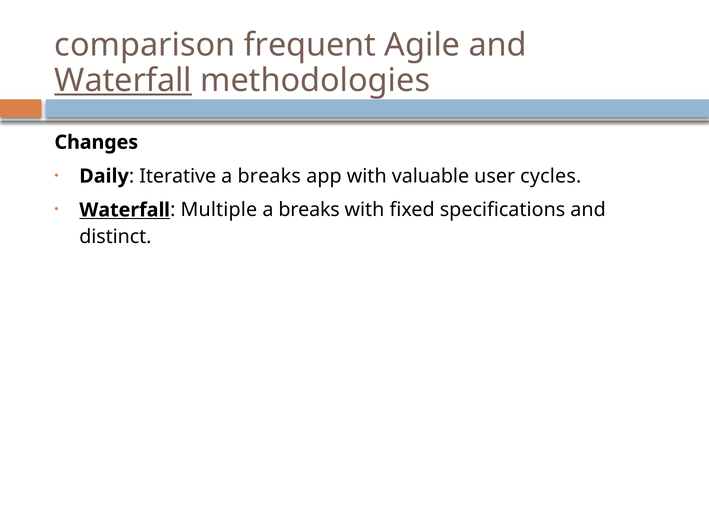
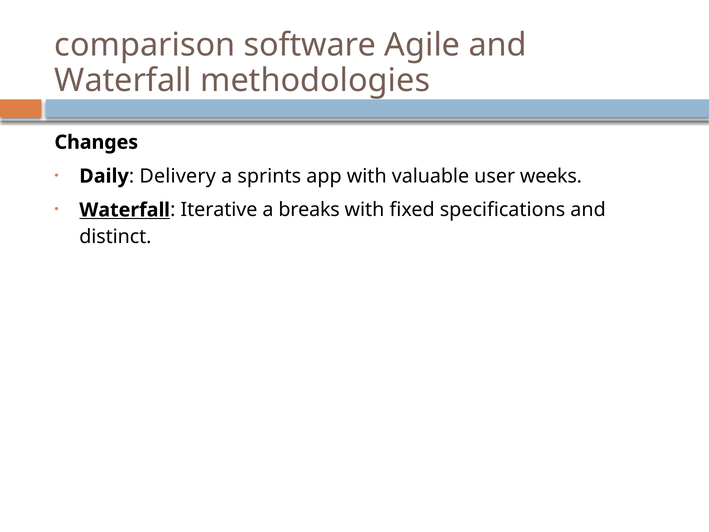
frequent: frequent -> software
Waterfall at (123, 81) underline: present -> none
Iterative: Iterative -> Delivery
breaks at (269, 176): breaks -> sprints
cycles: cycles -> weeks
Multiple: Multiple -> Iterative
